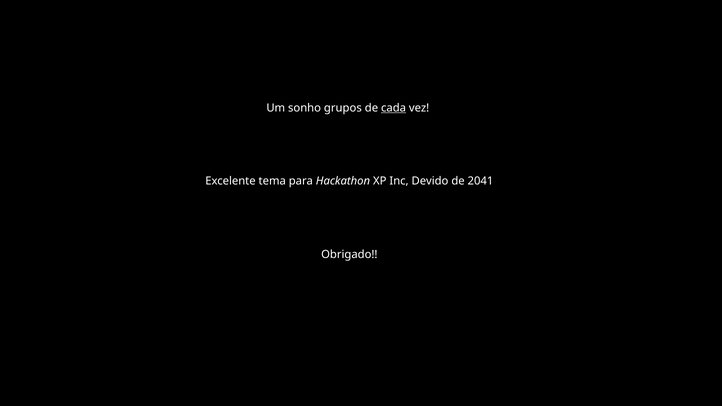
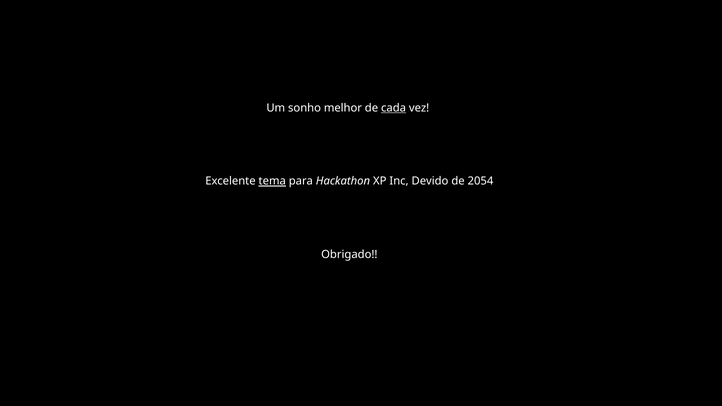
grupos: grupos -> melhor
tema underline: none -> present
2041: 2041 -> 2054
